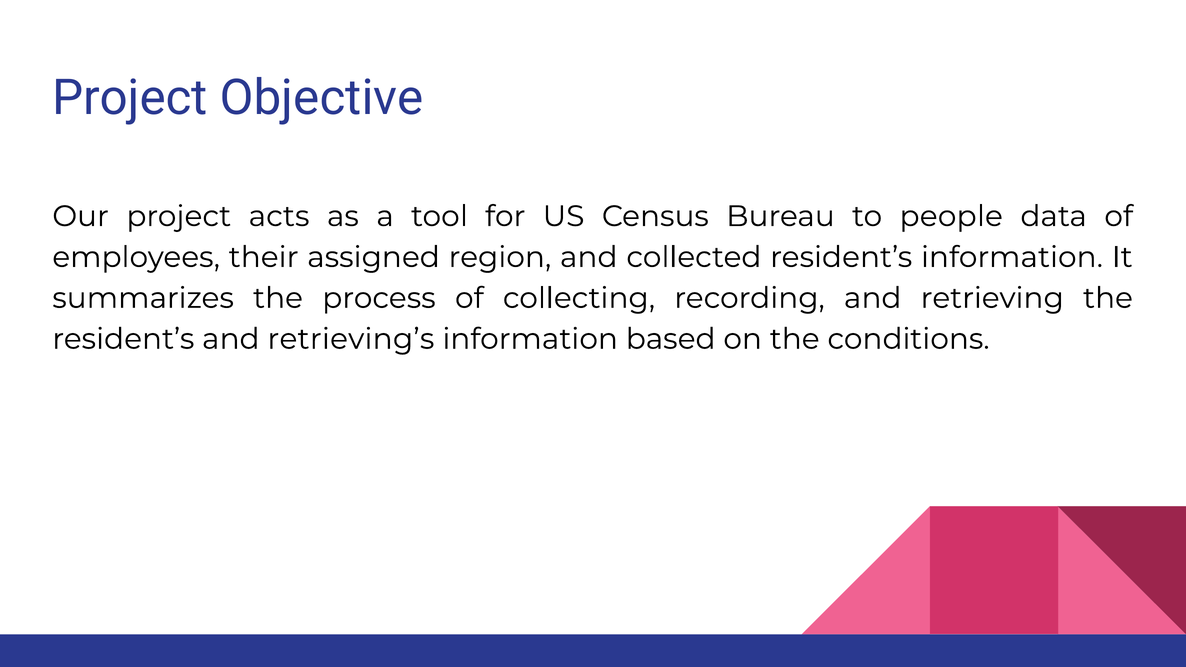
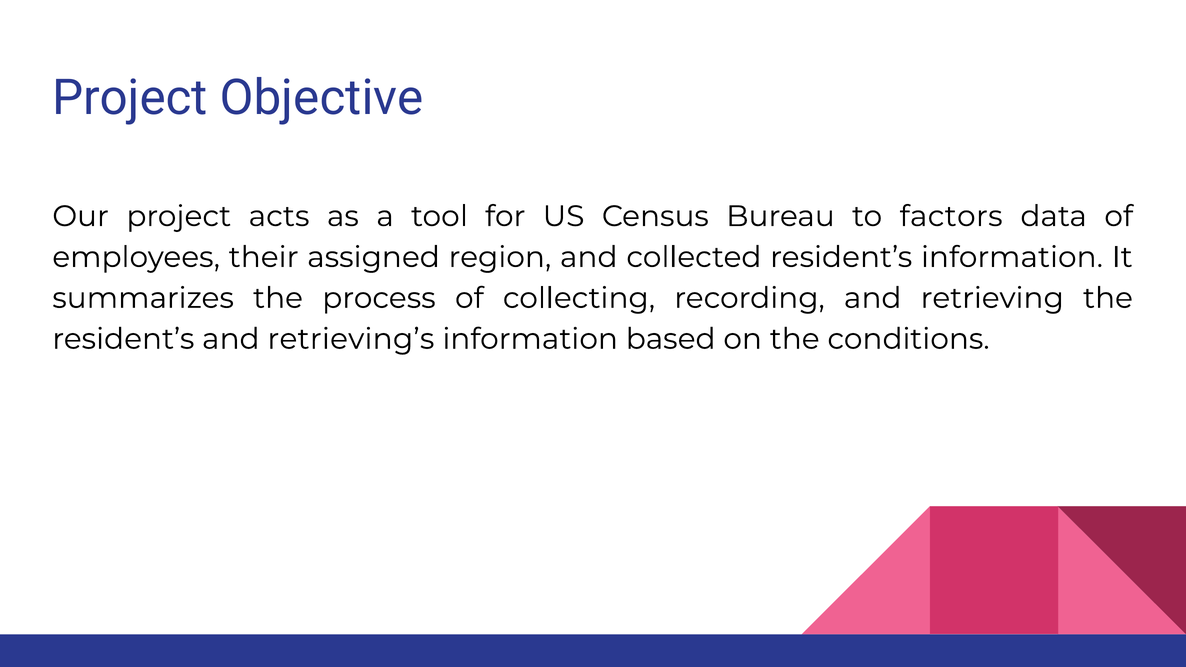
people: people -> factors
